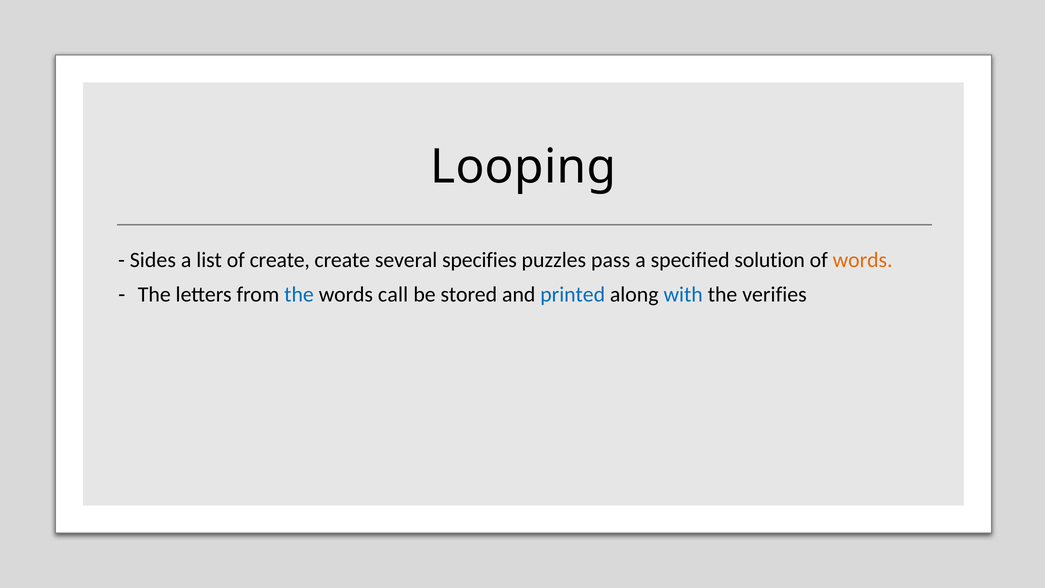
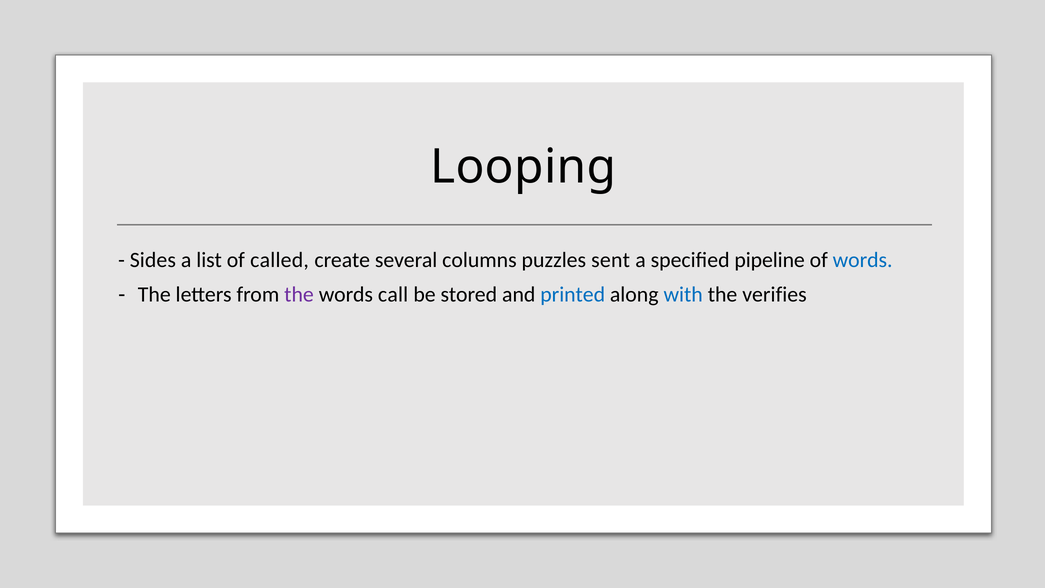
of create: create -> called
specifies: specifies -> columns
pass: pass -> sent
solution: solution -> pipeline
words at (863, 260) colour: orange -> blue
the at (299, 295) colour: blue -> purple
